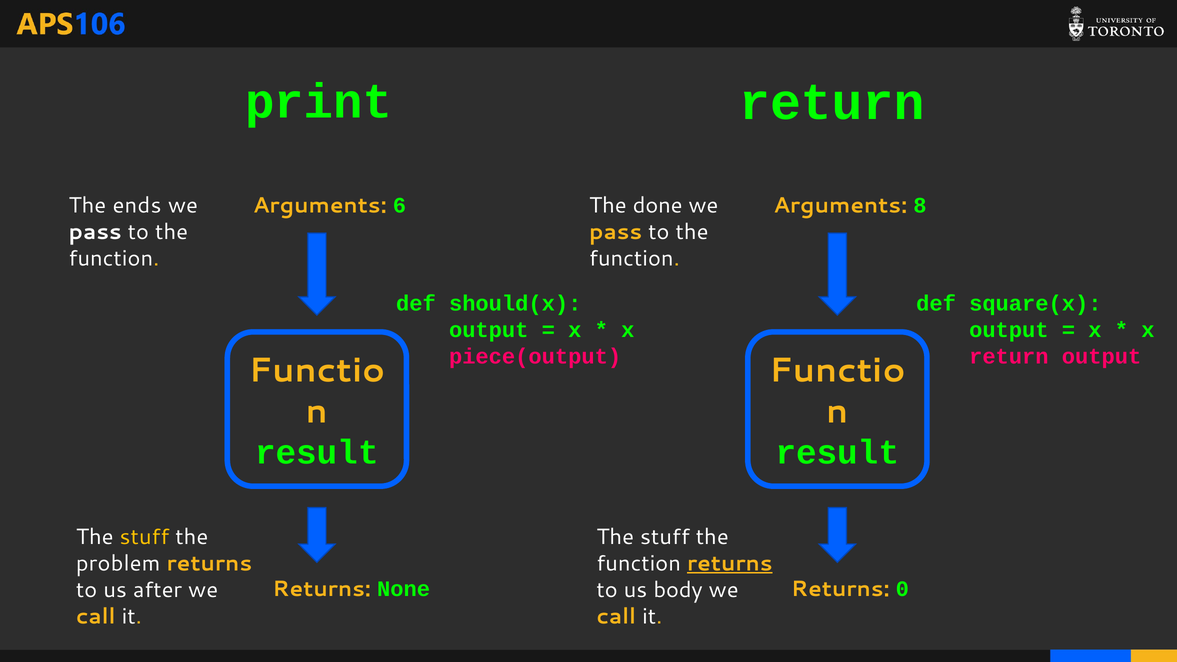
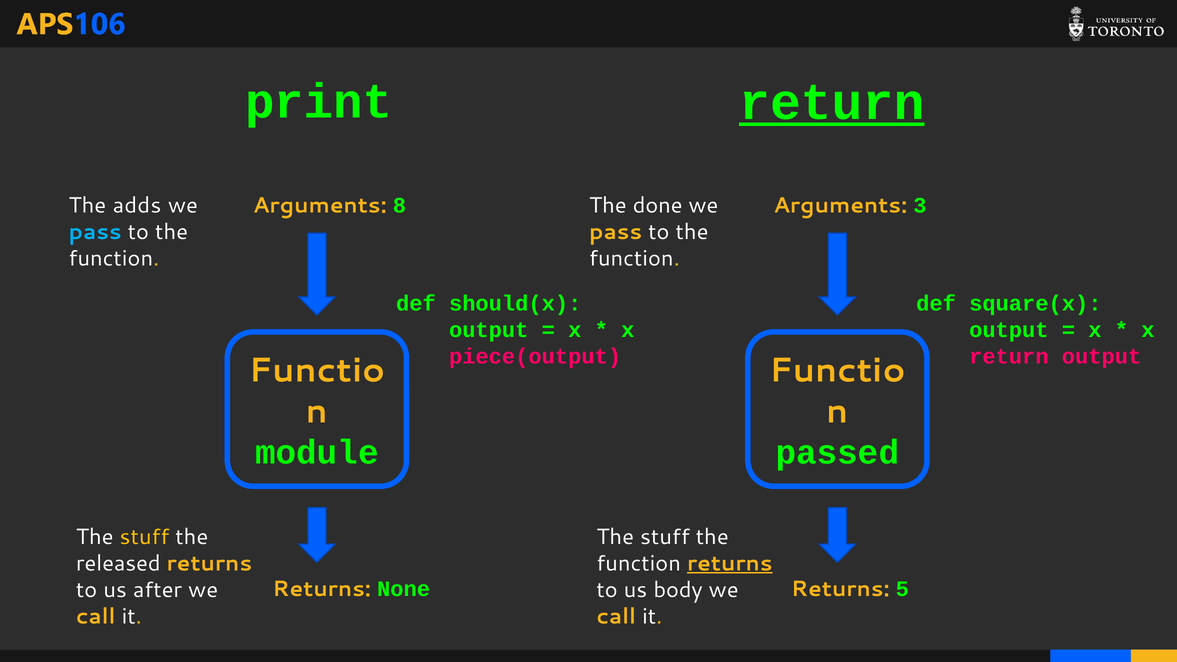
return at (832, 102) underline: none -> present
6: 6 -> 8
8: 8 -> 3
ends: ends -> adds
pass at (95, 232) colour: white -> light blue
result at (317, 453): result -> module
result at (837, 453): result -> passed
problem: problem -> released
0: 0 -> 5
